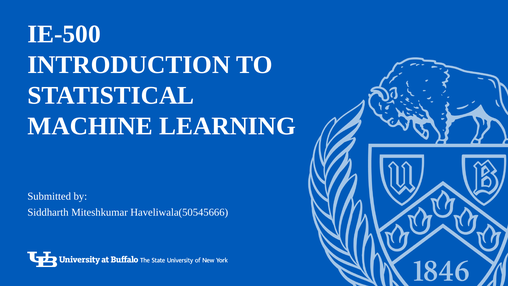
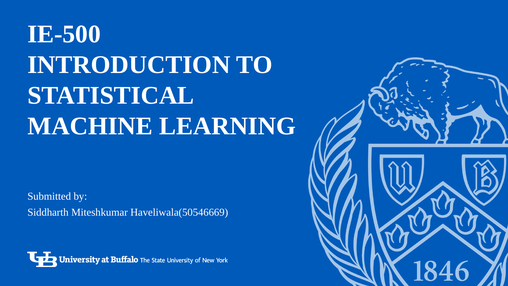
Haveliwala(50545666: Haveliwala(50545666 -> Haveliwala(50546669
